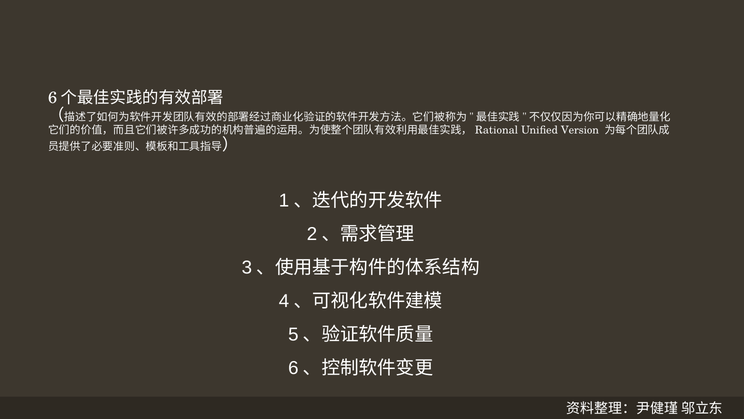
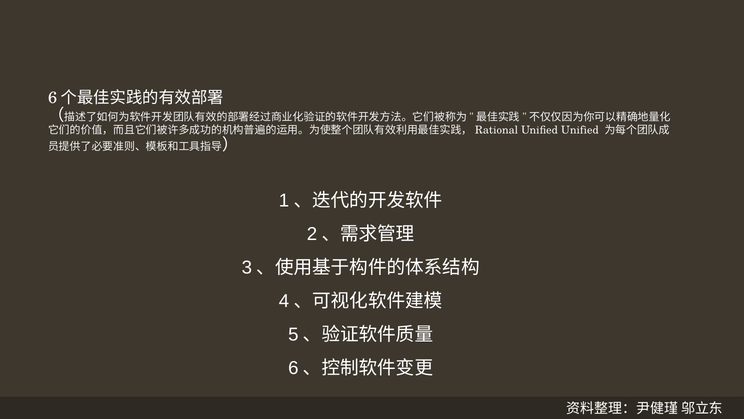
Unified Version: Version -> Unified
